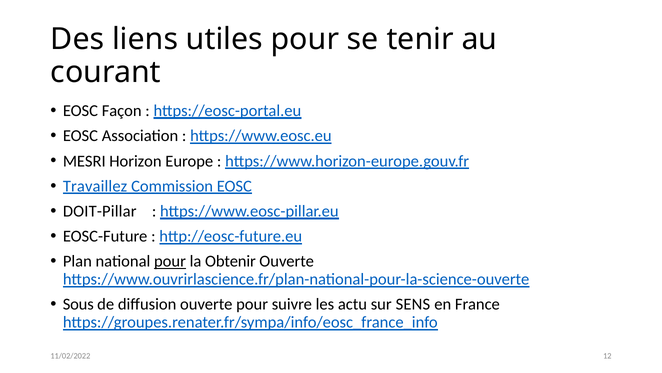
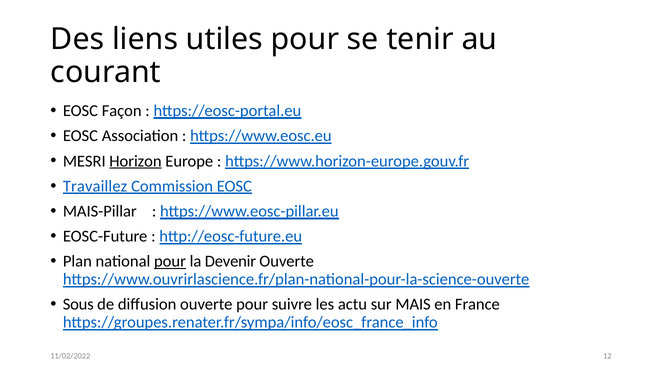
Horizon underline: none -> present
DOIT-Pillar: DOIT-Pillar -> MAIS-Pillar
Obtenir: Obtenir -> Devenir
SENS: SENS -> MAIS
